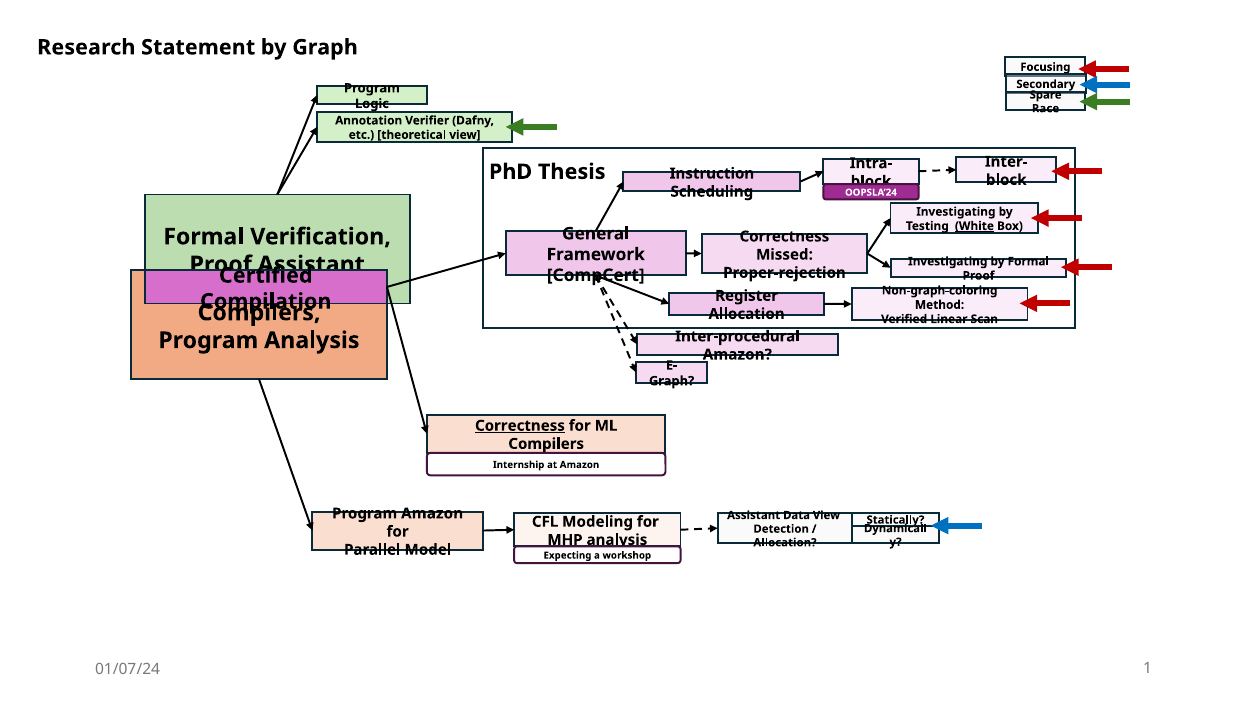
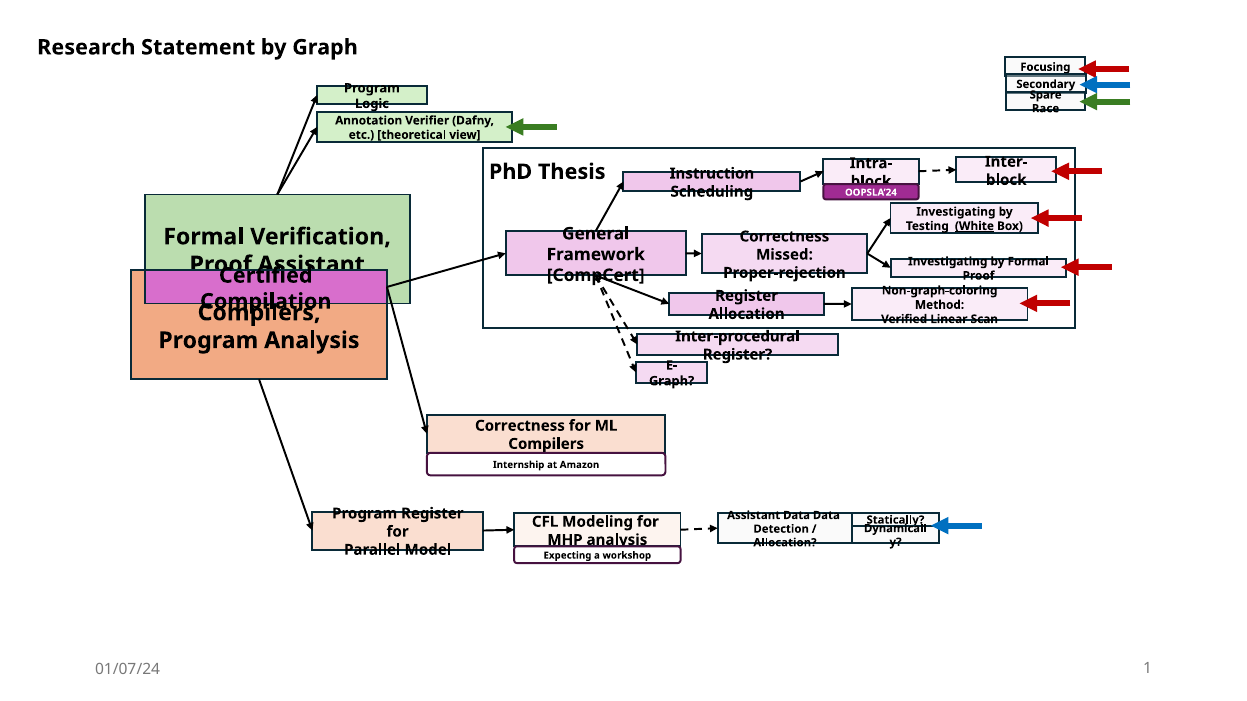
Amazon at (737, 355): Amazon -> Register
Correctness at (520, 426) underline: present -> none
Program Amazon: Amazon -> Register
Data View: View -> Data
